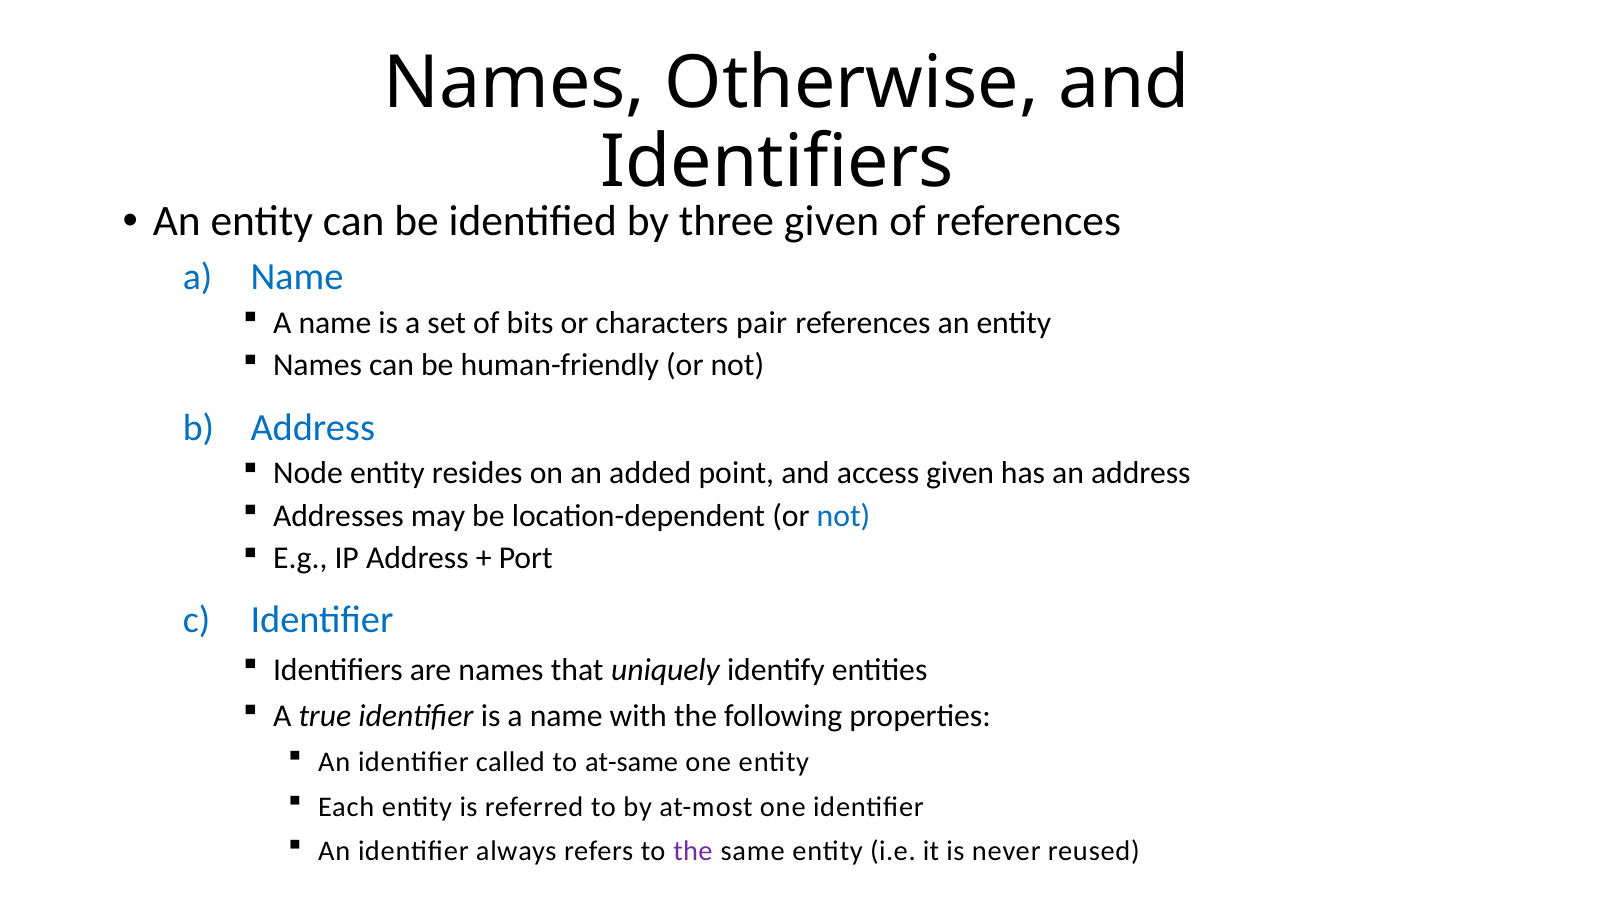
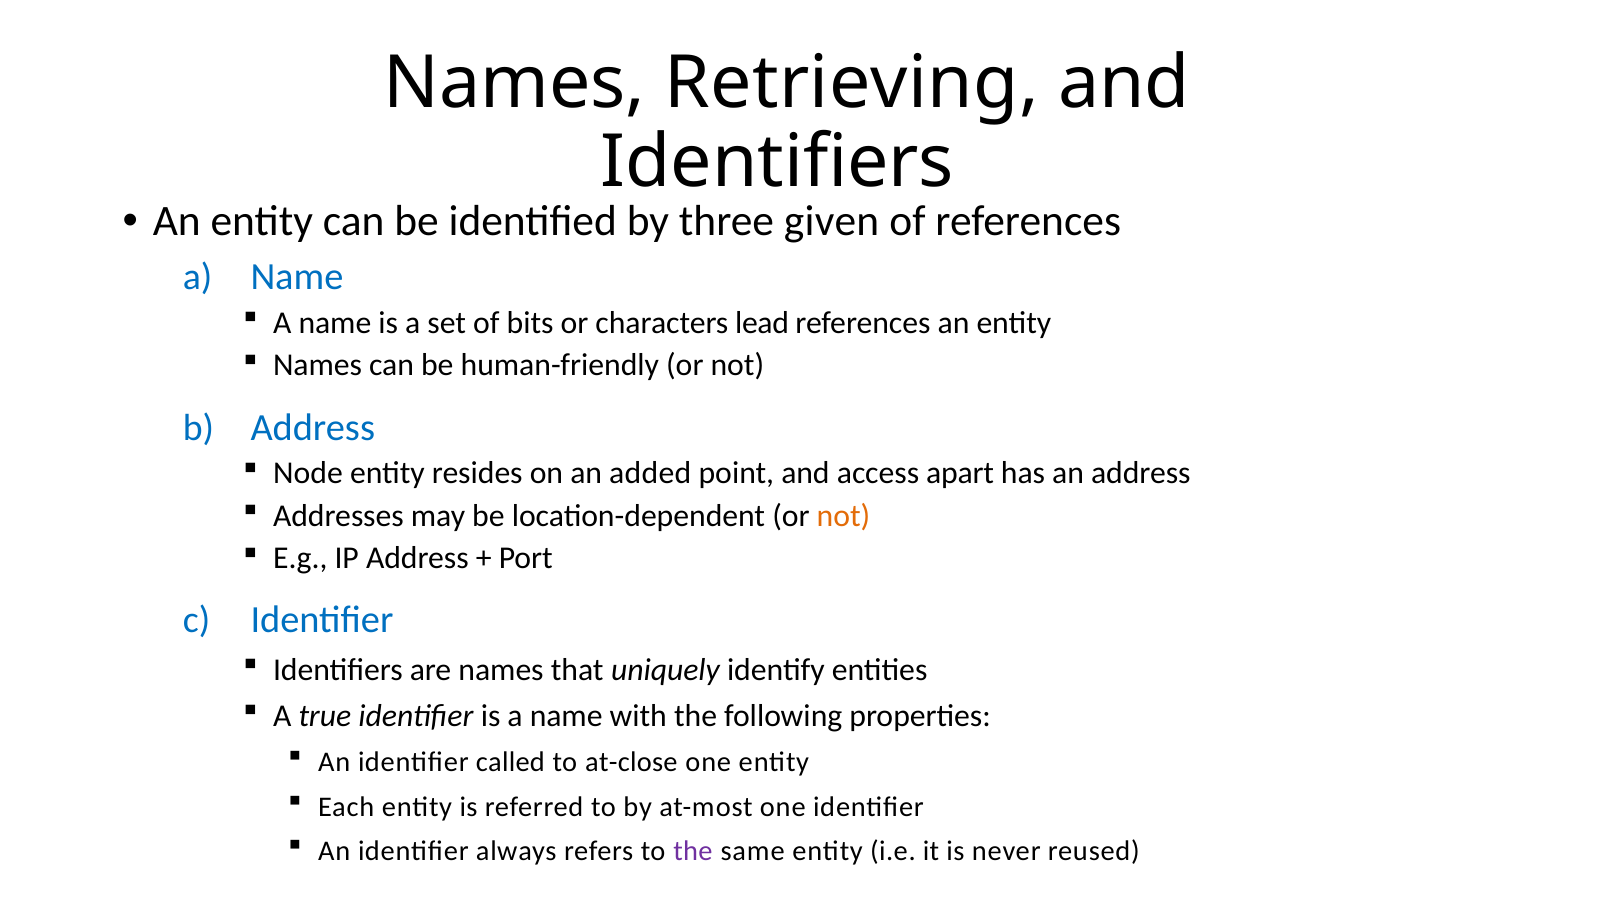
Otherwise: Otherwise -> Retrieving
pair: pair -> lead
access given: given -> apart
not at (843, 516) colour: blue -> orange
at-same: at-same -> at-close
